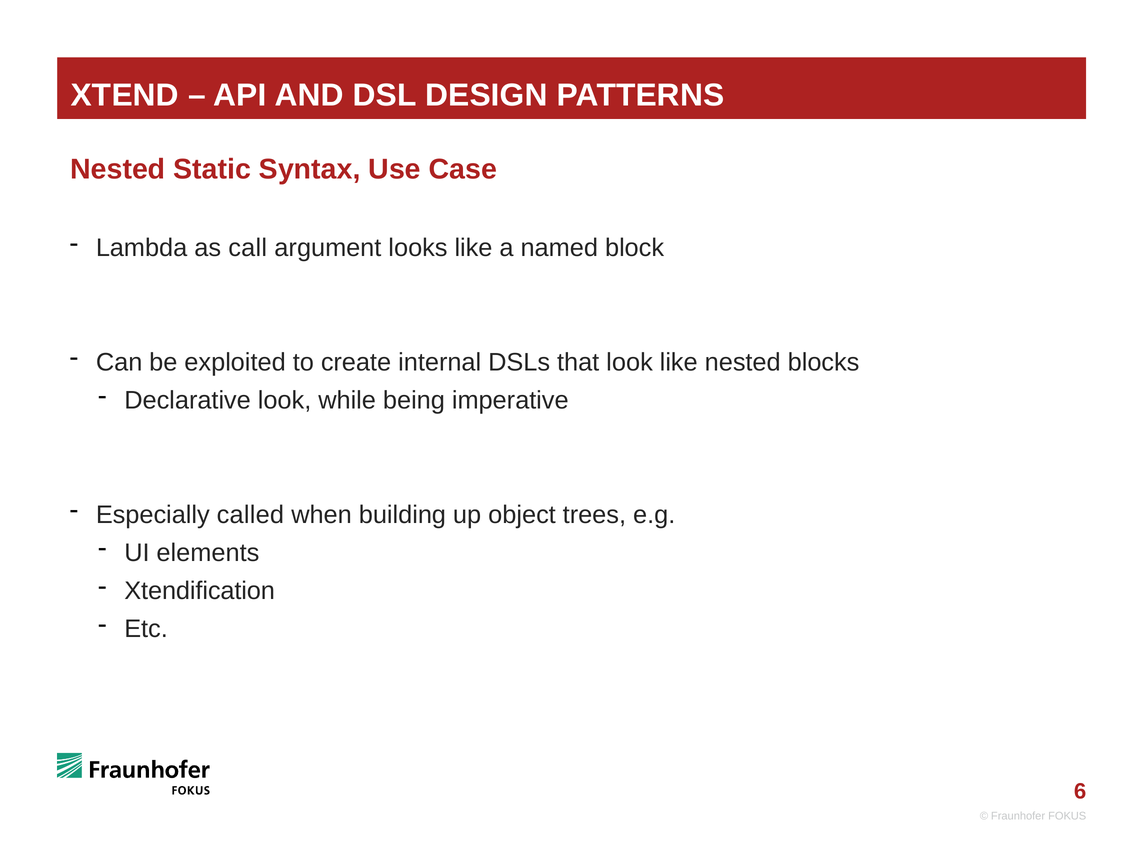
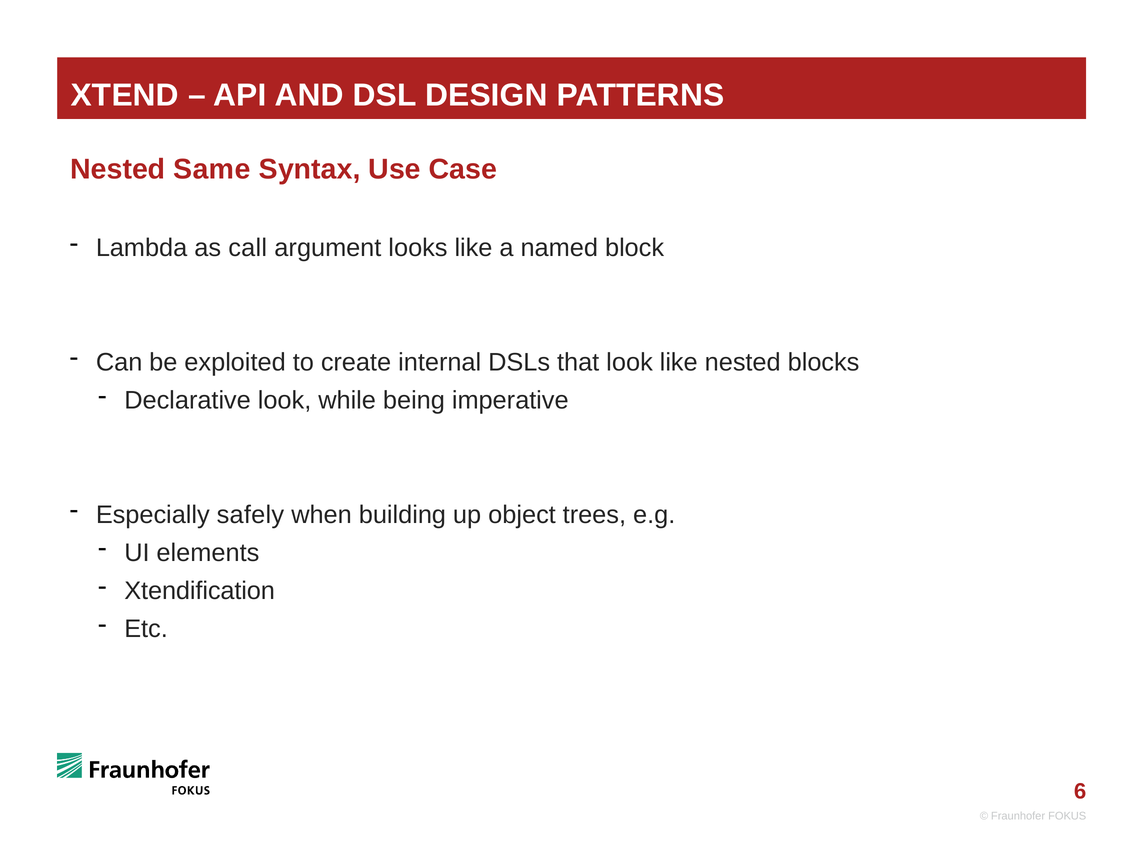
Static: Static -> Same
called: called -> safely
